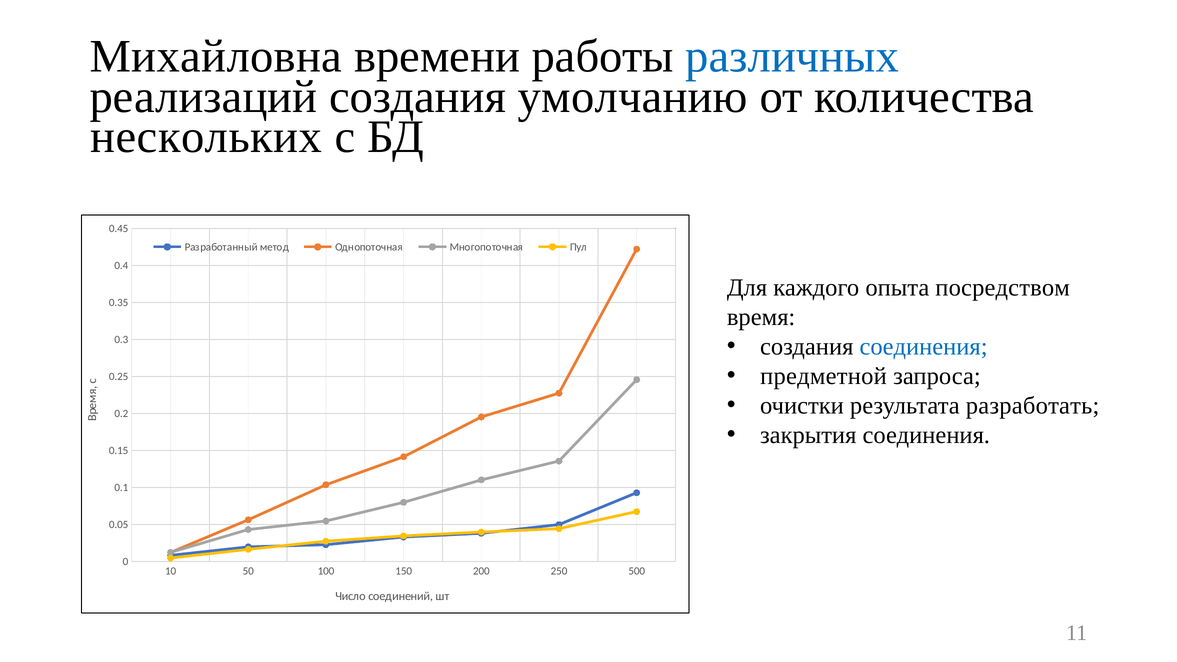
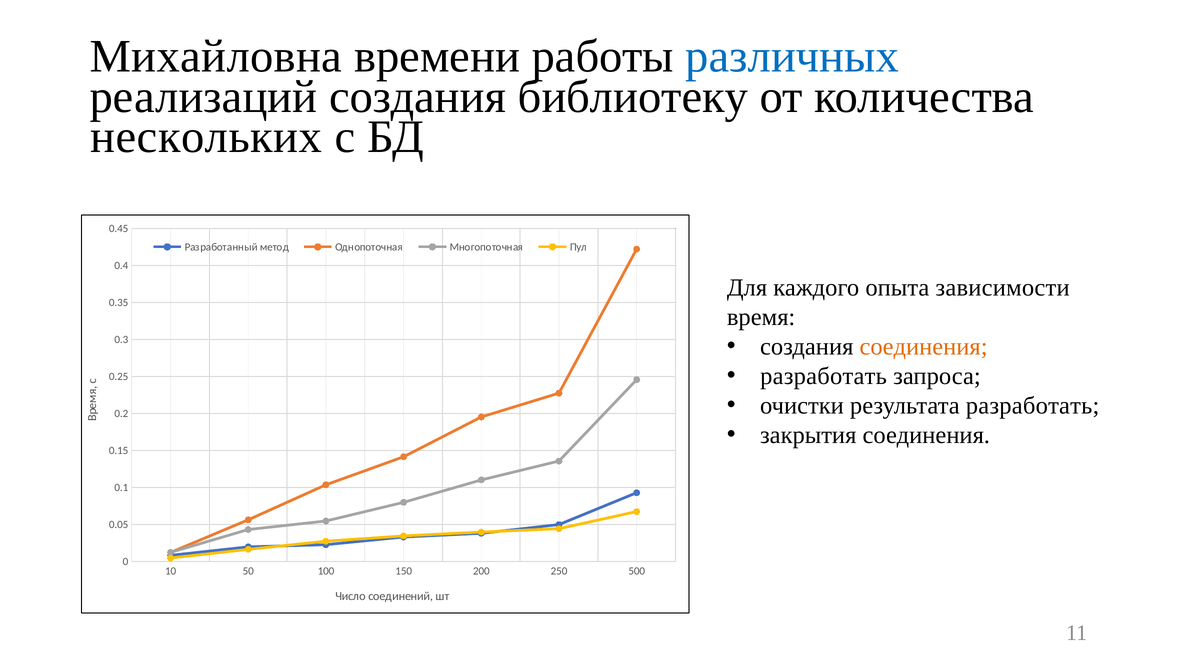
умолчанию: умолчанию -> библиотеку
посредством: посредством -> зависимости
соединения at (924, 347) colour: blue -> orange
предметной at (823, 376): предметной -> разработать
